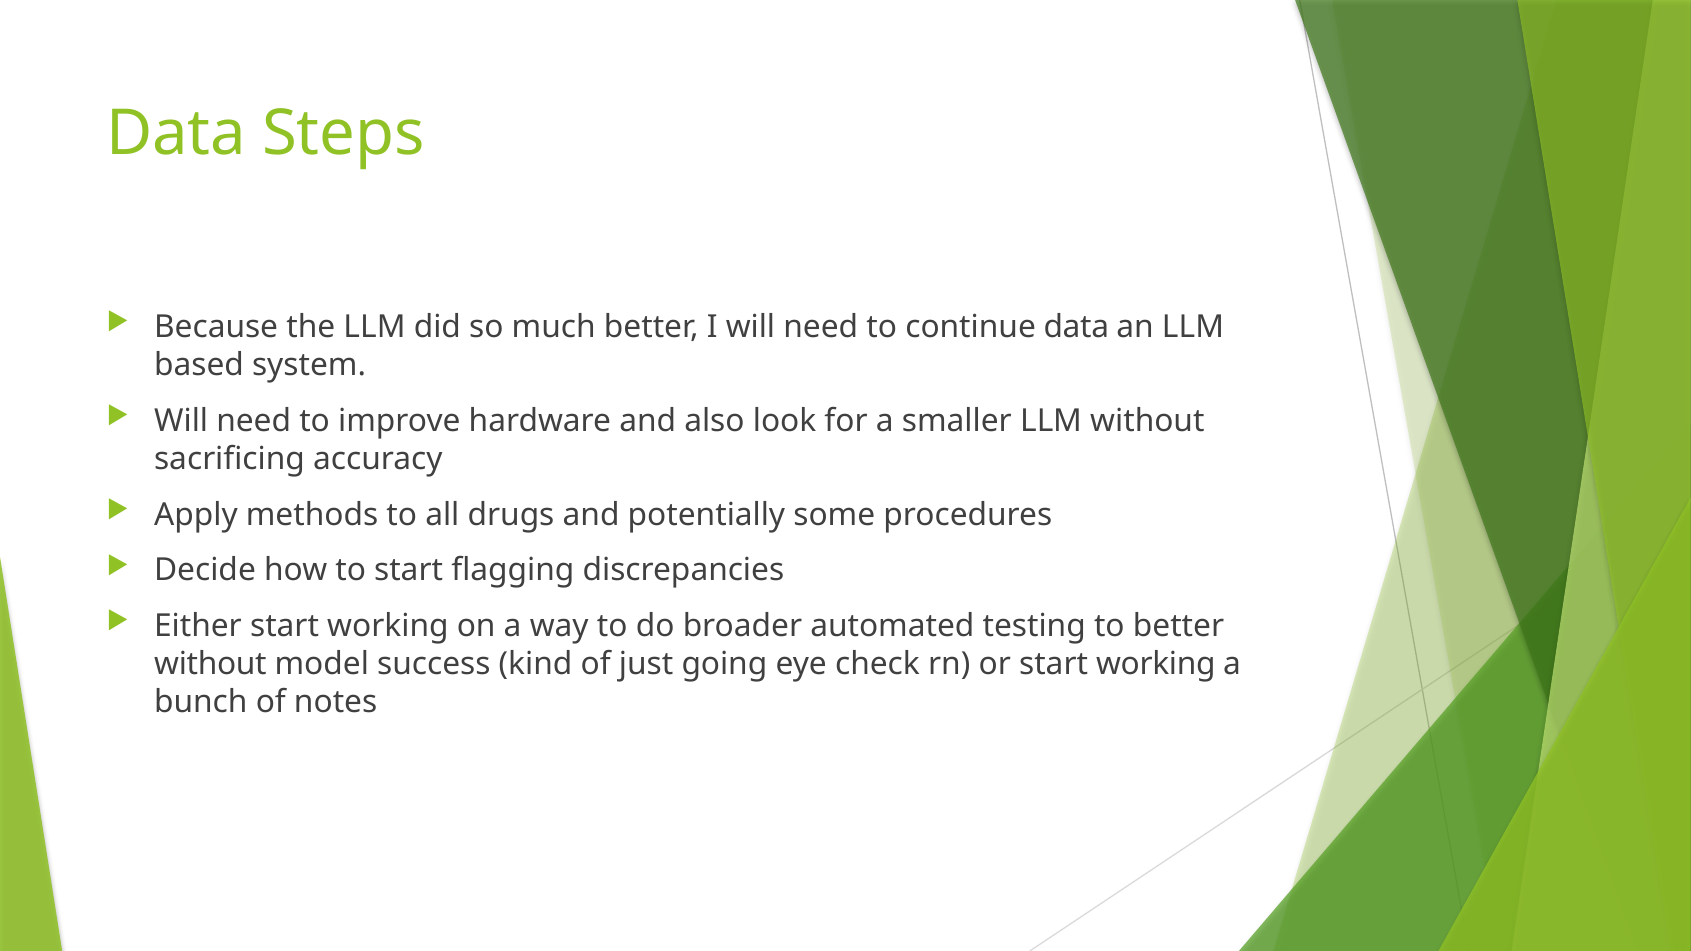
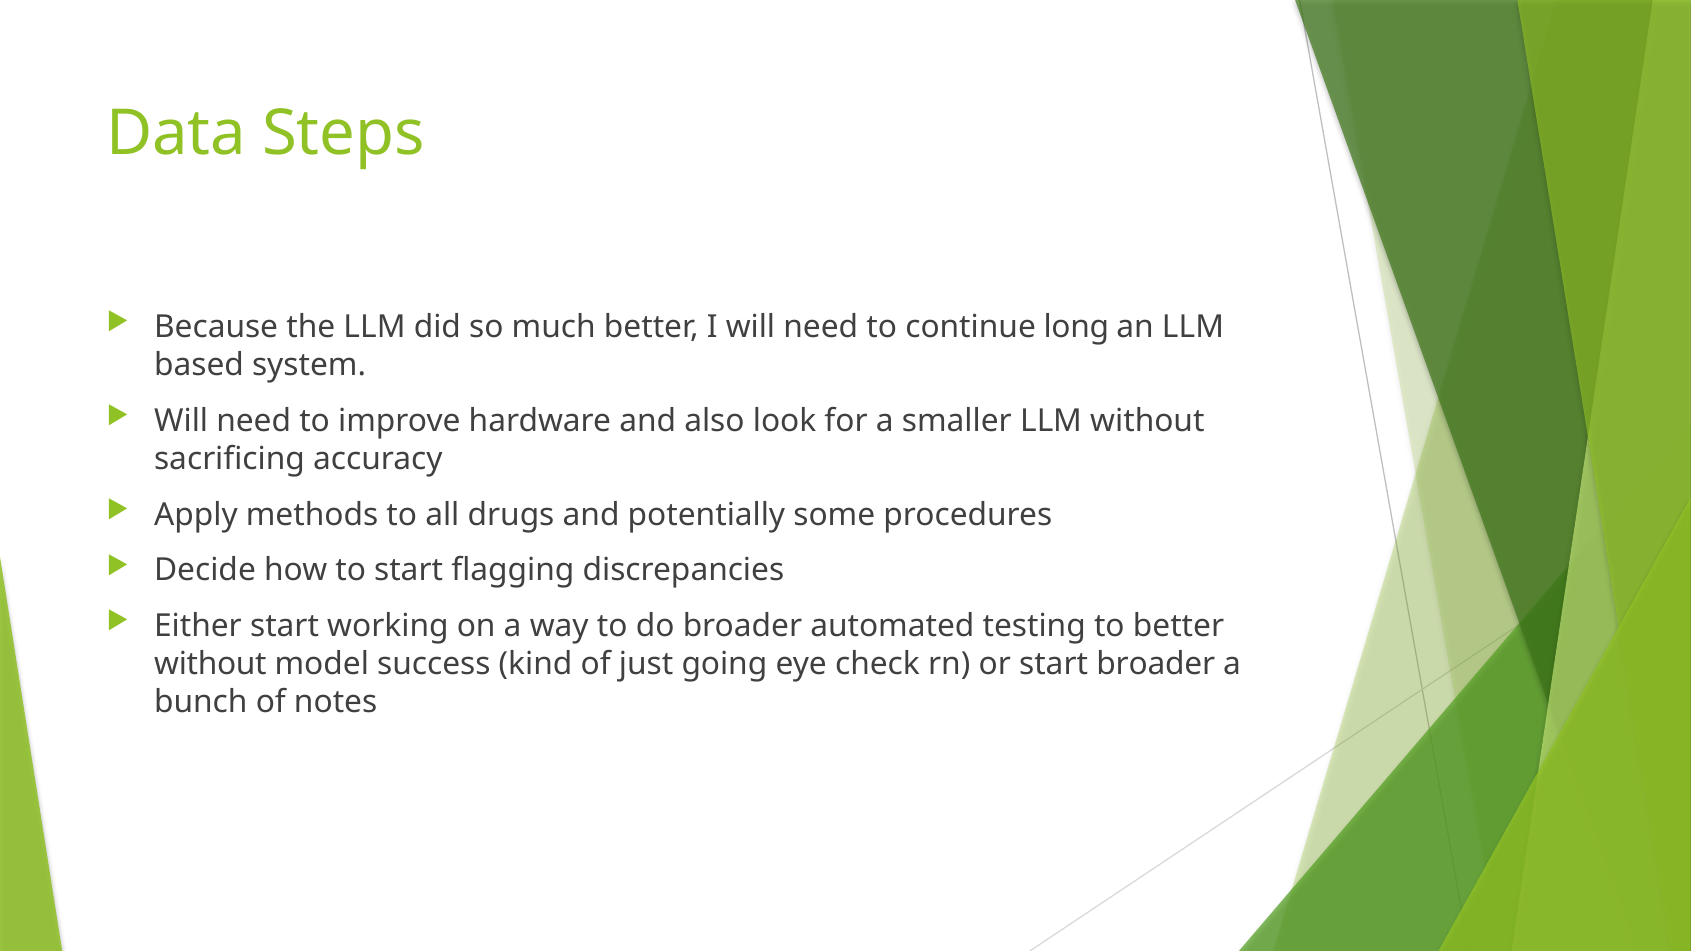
continue data: data -> long
or start working: working -> broader
